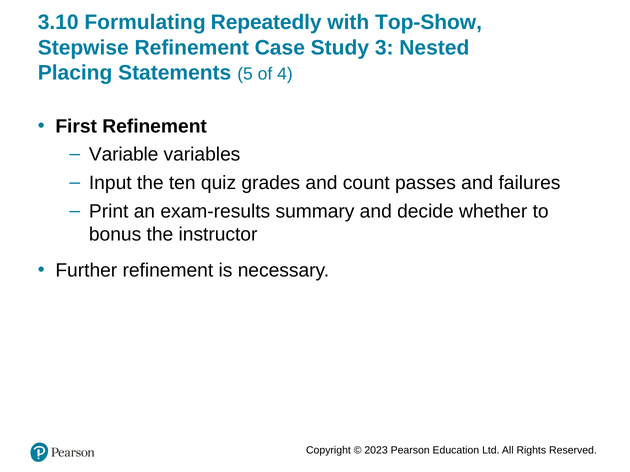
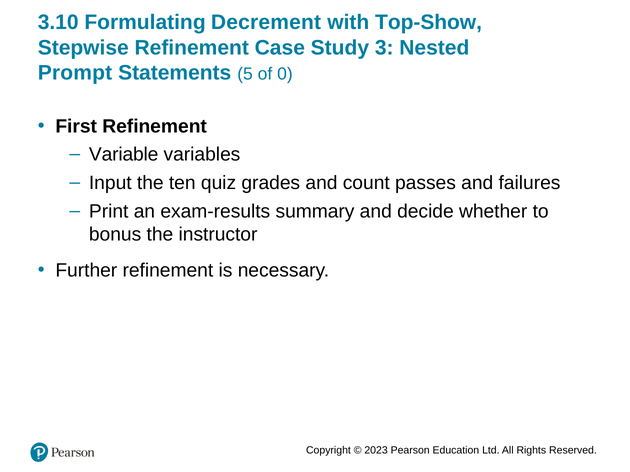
Repeatedly: Repeatedly -> Decrement
Placing: Placing -> Prompt
4: 4 -> 0
